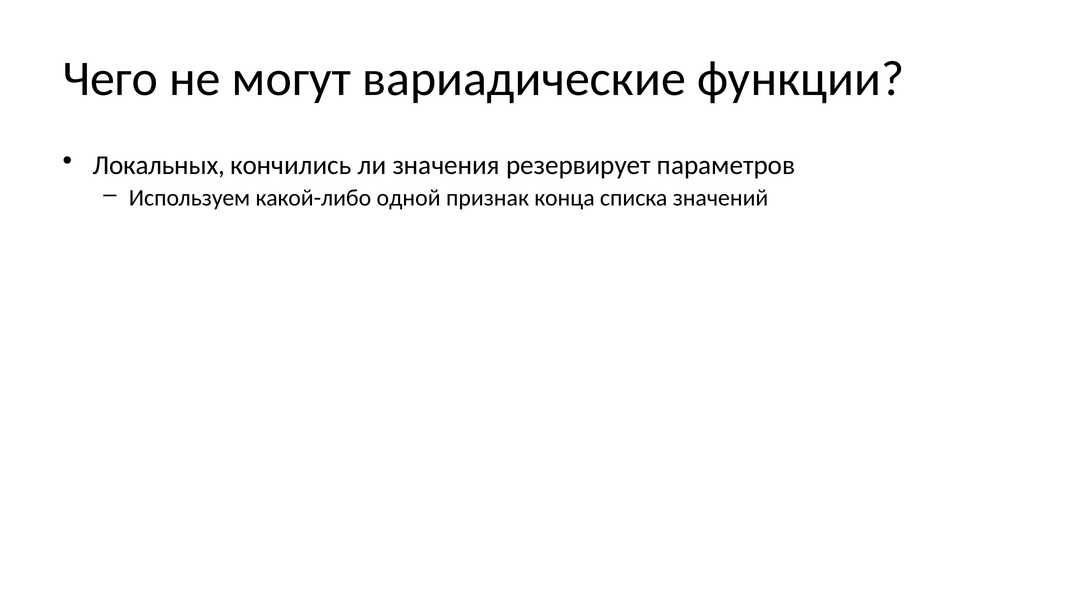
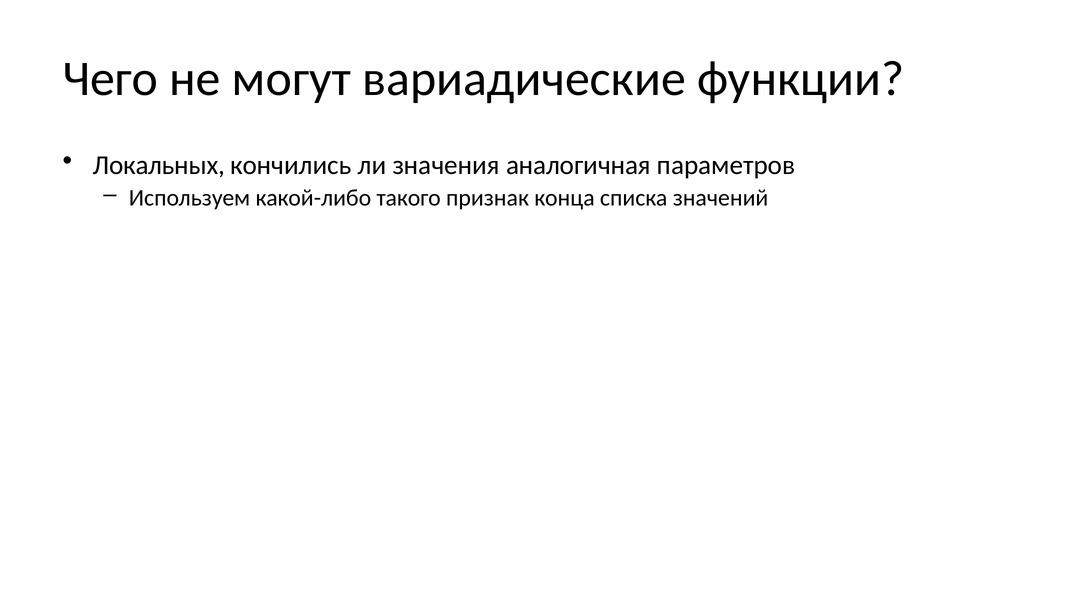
значения резервирует: резервирует -> аналогичная
одной: одной -> такого
